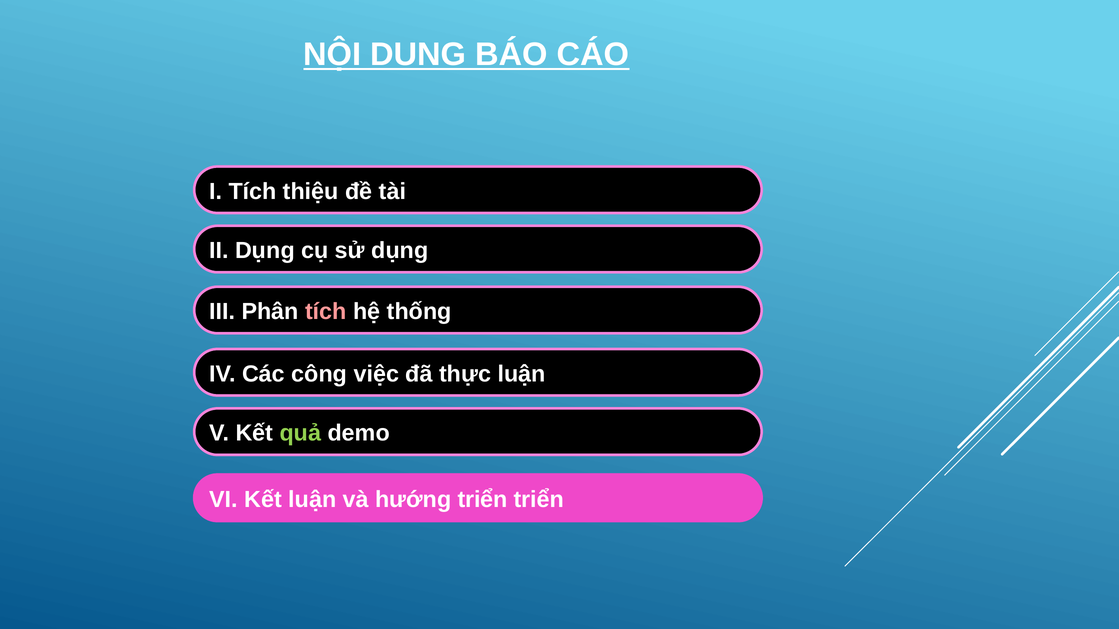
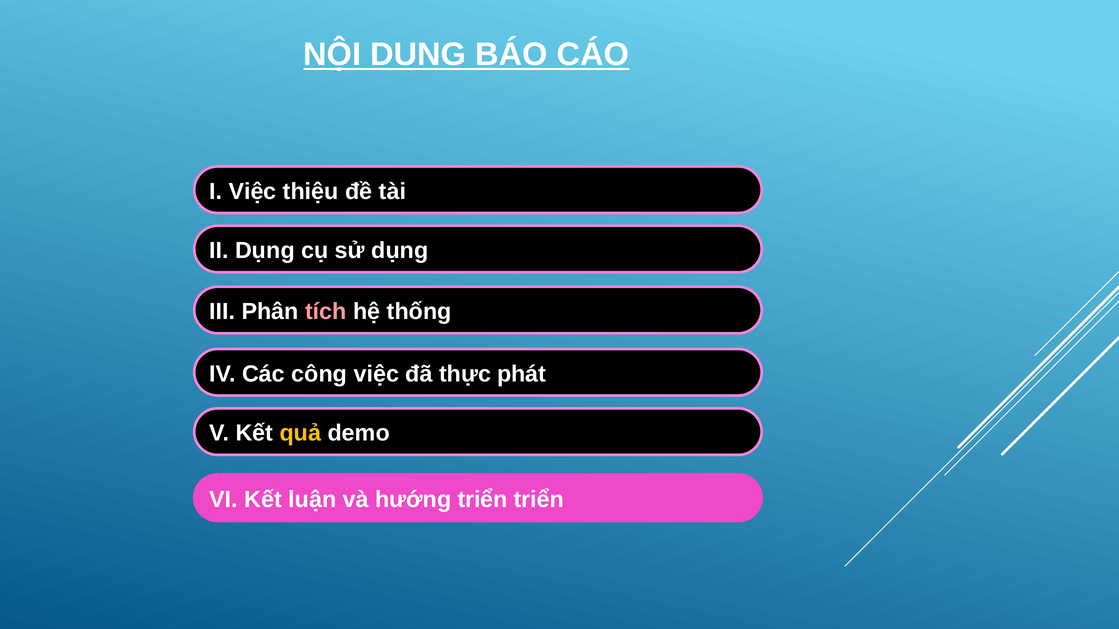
I Tích: Tích -> Việc
thực luận: luận -> phát
quả colour: light green -> yellow
